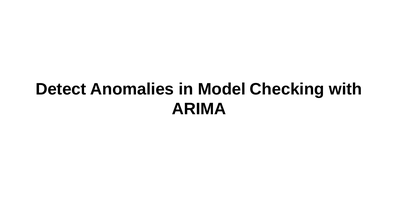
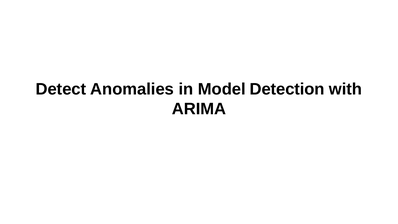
Checking: Checking -> Detection
